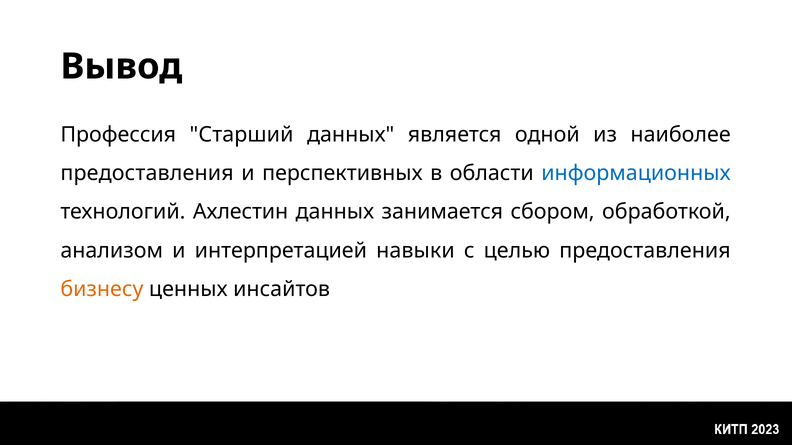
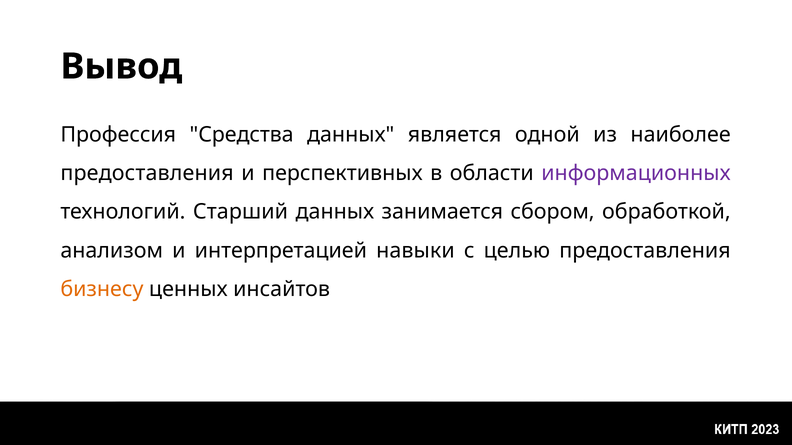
Старший: Старший -> Средства
информационных colour: blue -> purple
Ахлестин: Ахлестин -> Старший
